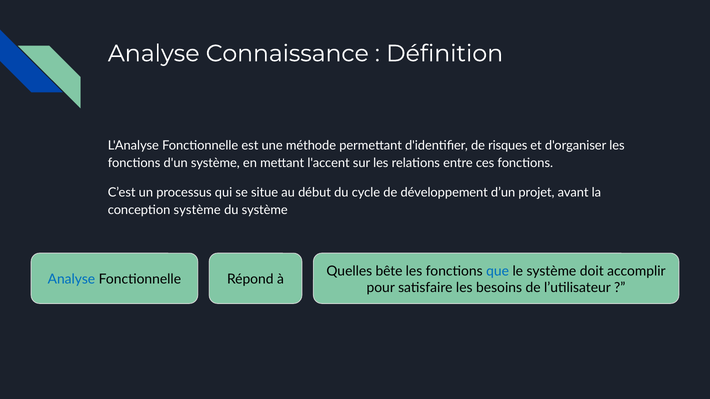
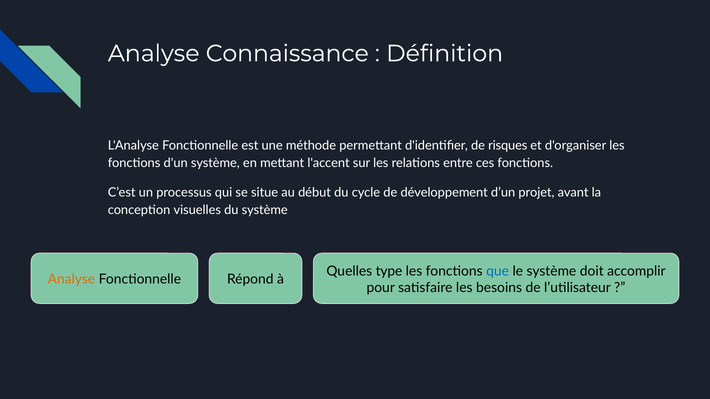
conception système: système -> visuelles
bête: bête -> type
Analyse at (71, 280) colour: blue -> orange
